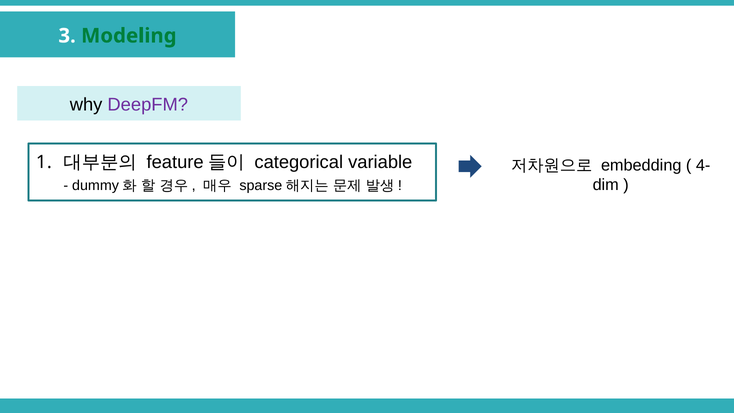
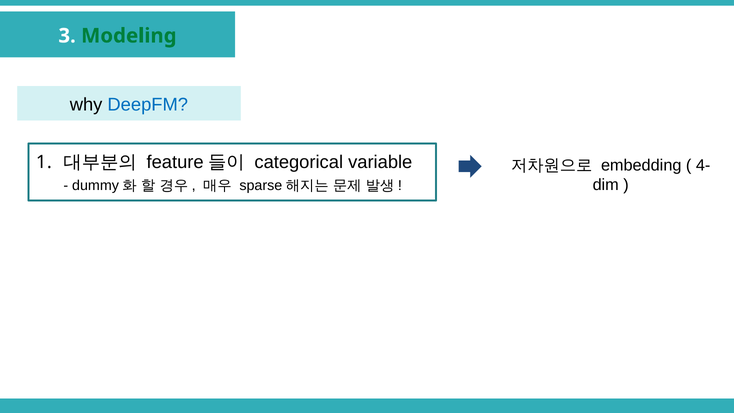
DeepFM colour: purple -> blue
